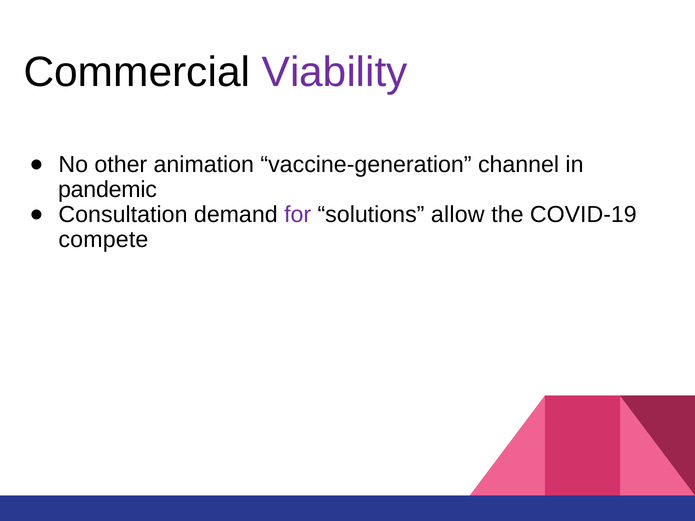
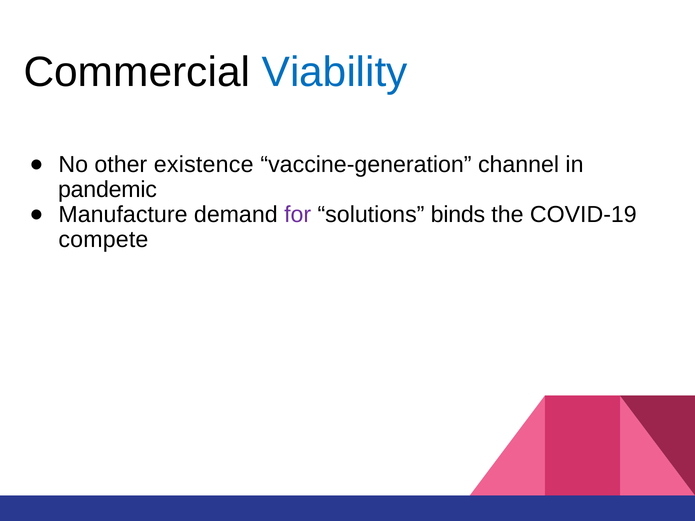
Viability colour: purple -> blue
animation: animation -> existence
Consultation: Consultation -> Manufacture
allow: allow -> binds
